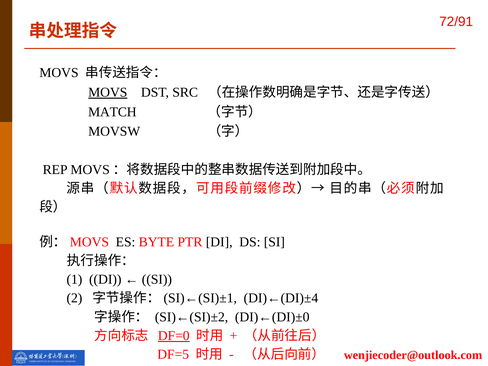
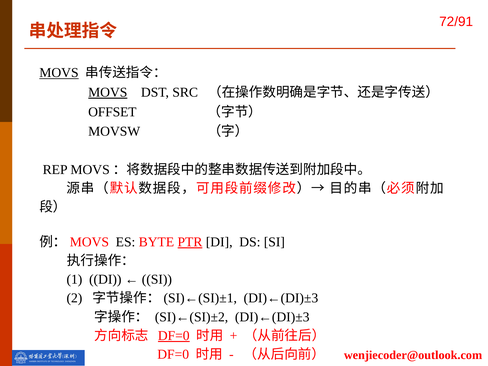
MOVS at (59, 73) underline: none -> present
MATCH: MATCH -> OFFSET
PTR underline: none -> present
DI)←(DI)±4 at (281, 298): DI)←(DI)±4 -> DI)←(DI)±3
SI)←(SI)±2 DI)←(DI)±0: DI)←(DI)±0 -> DI)←(DI)±3
DF=5 at (173, 354): DF=5 -> DF=0
